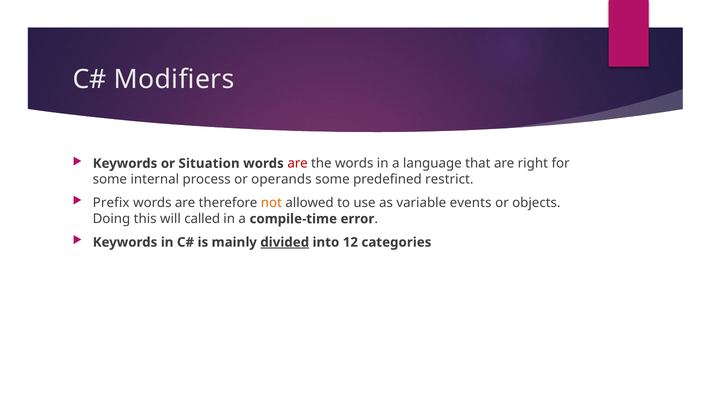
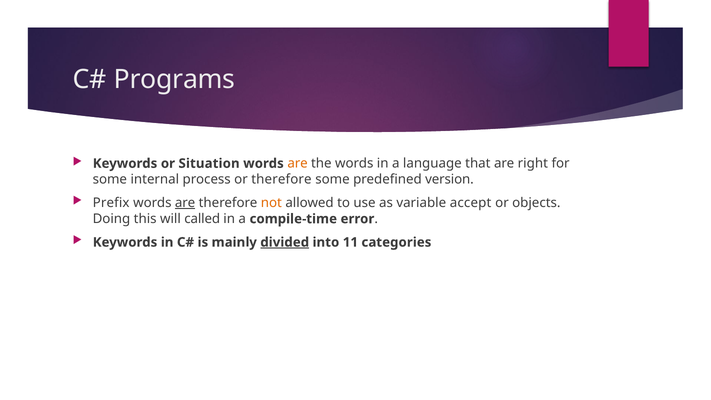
Modifiers: Modifiers -> Programs
are at (298, 163) colour: red -> orange
or operands: operands -> therefore
restrict: restrict -> version
are at (185, 203) underline: none -> present
events: events -> accept
12: 12 -> 11
